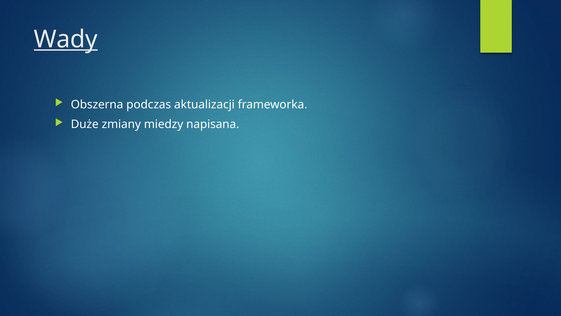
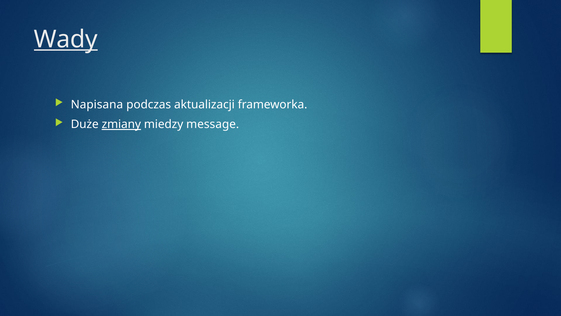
Obszerna: Obszerna -> Napisana
zmiany underline: none -> present
napisana: napisana -> message
